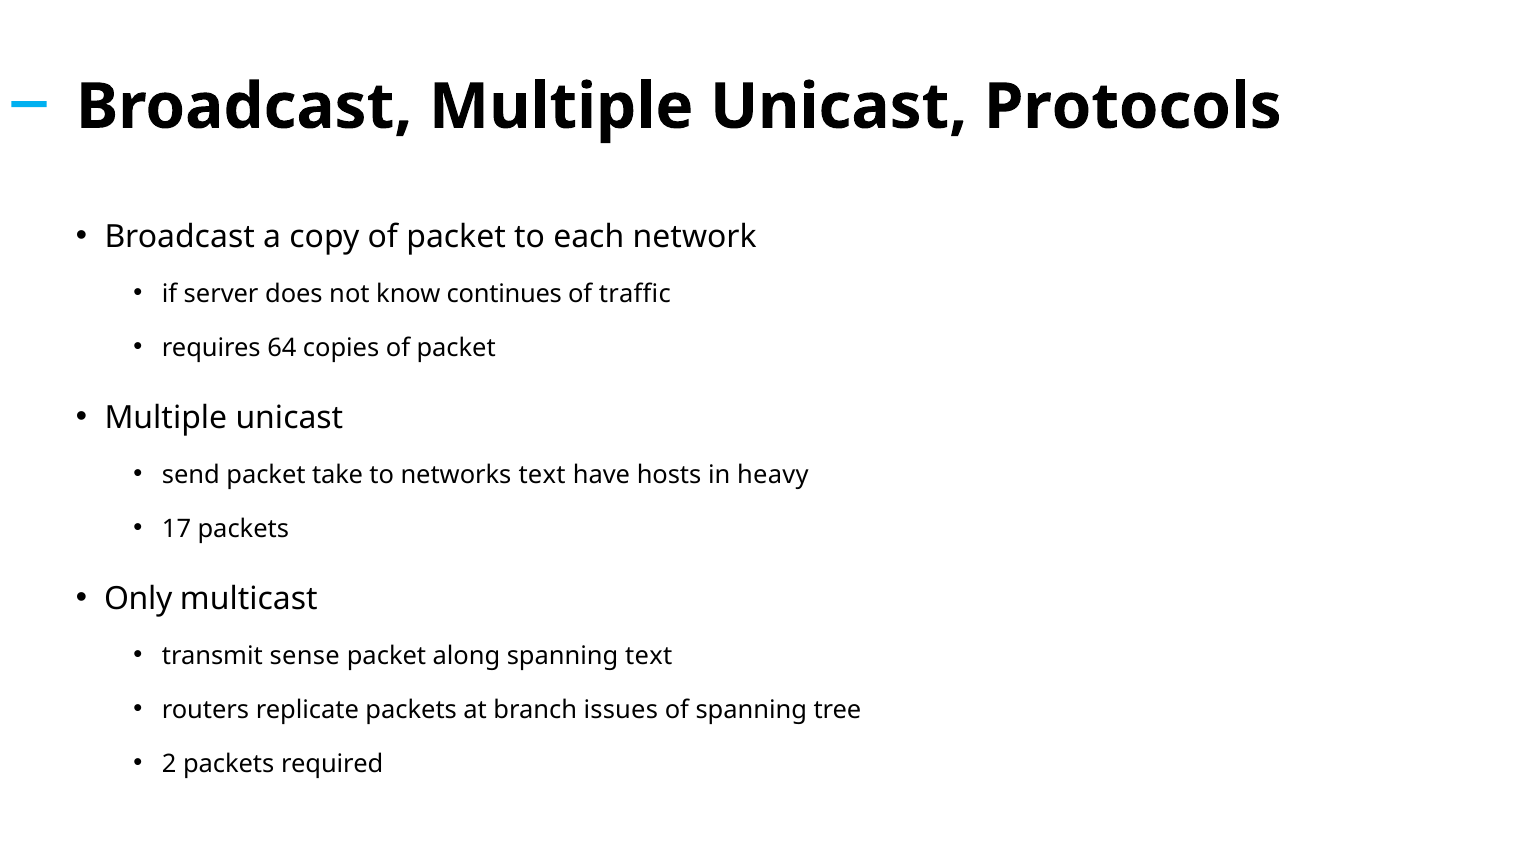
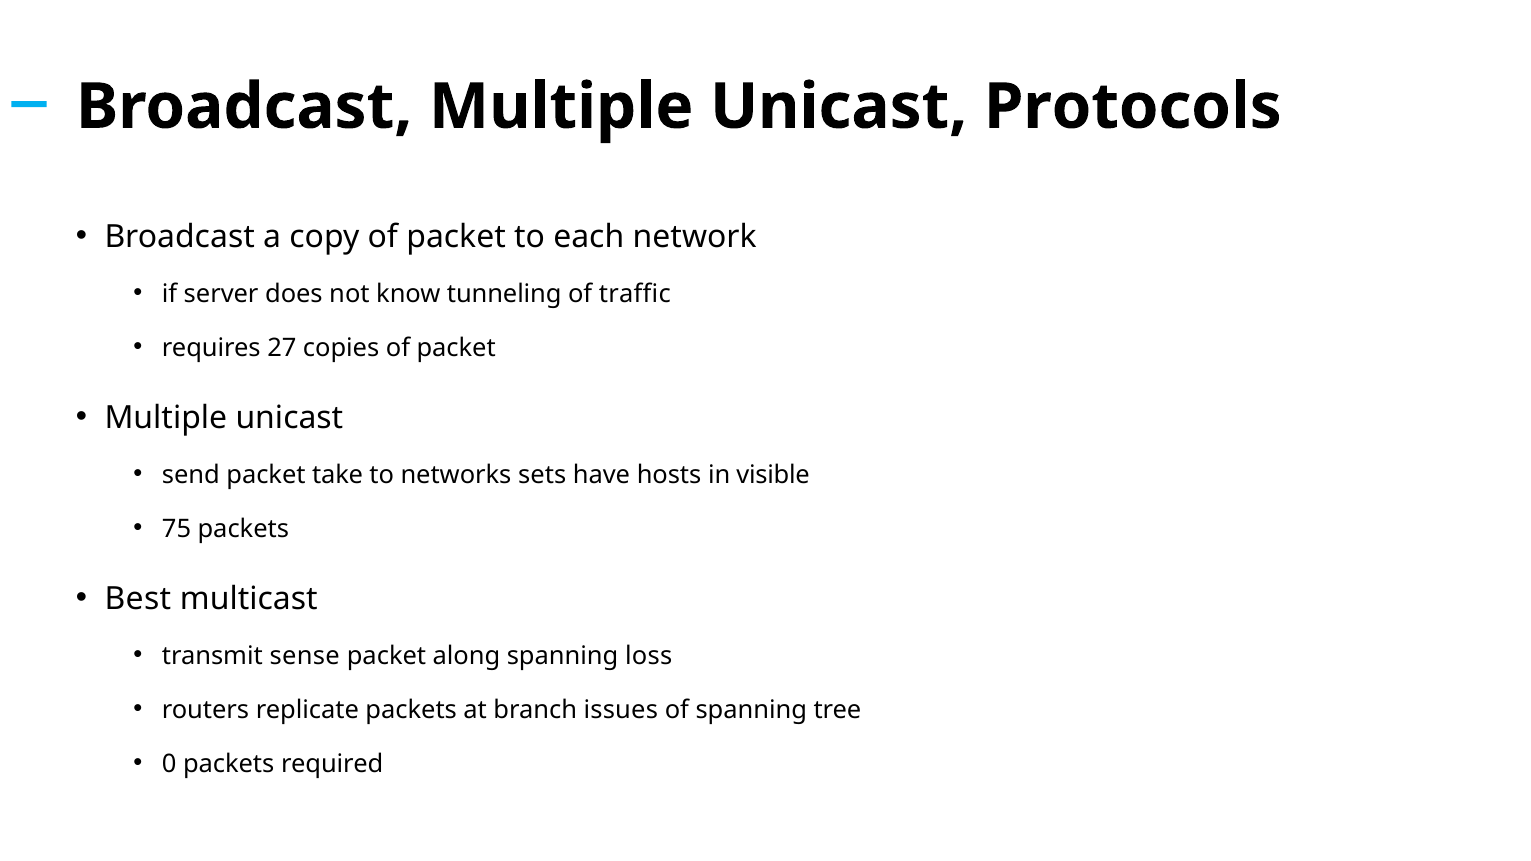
continues: continues -> tunneling
64: 64 -> 27
networks text: text -> sets
heavy: heavy -> visible
17: 17 -> 75
Only: Only -> Best
spanning text: text -> loss
2: 2 -> 0
